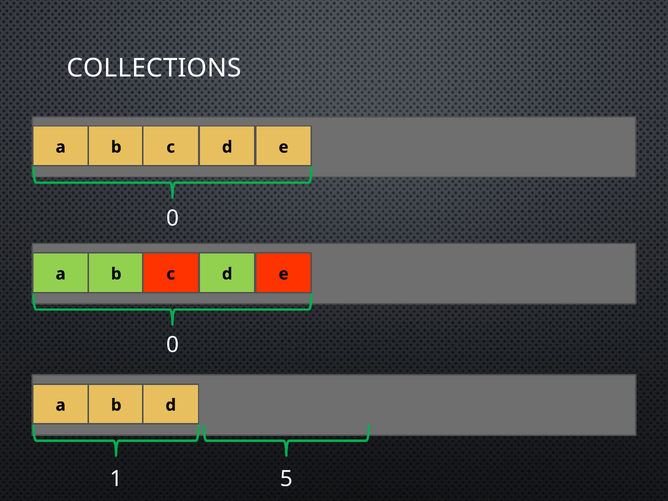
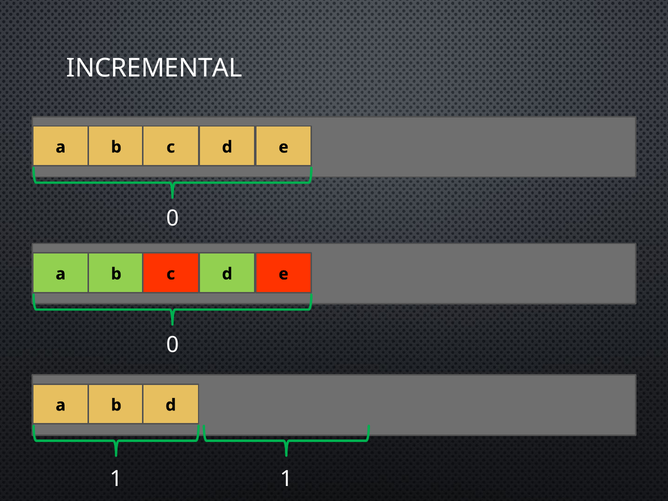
COLLECTIONS: COLLECTIONS -> INCREMENTAL
1 5: 5 -> 1
